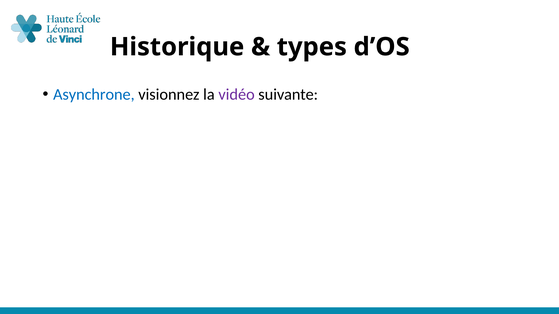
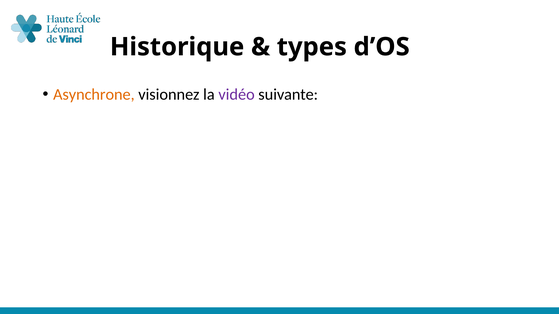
Asynchrone colour: blue -> orange
